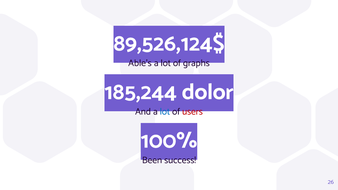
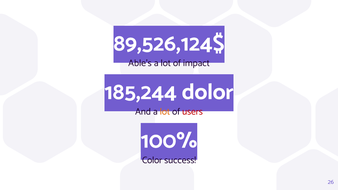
graphs: graphs -> impact
lot at (165, 112) colour: blue -> orange
Been: Been -> Color
